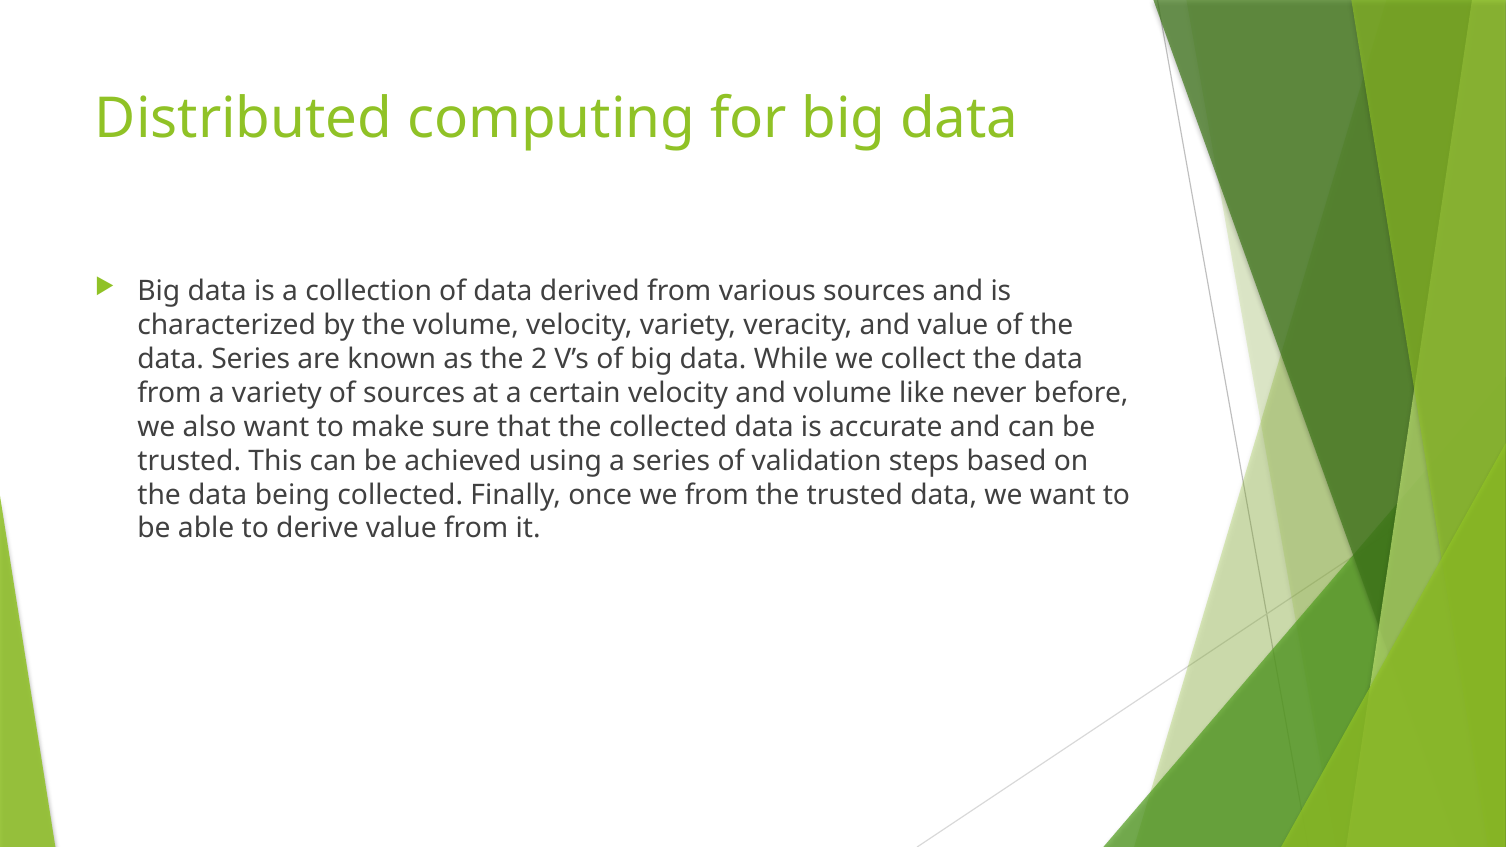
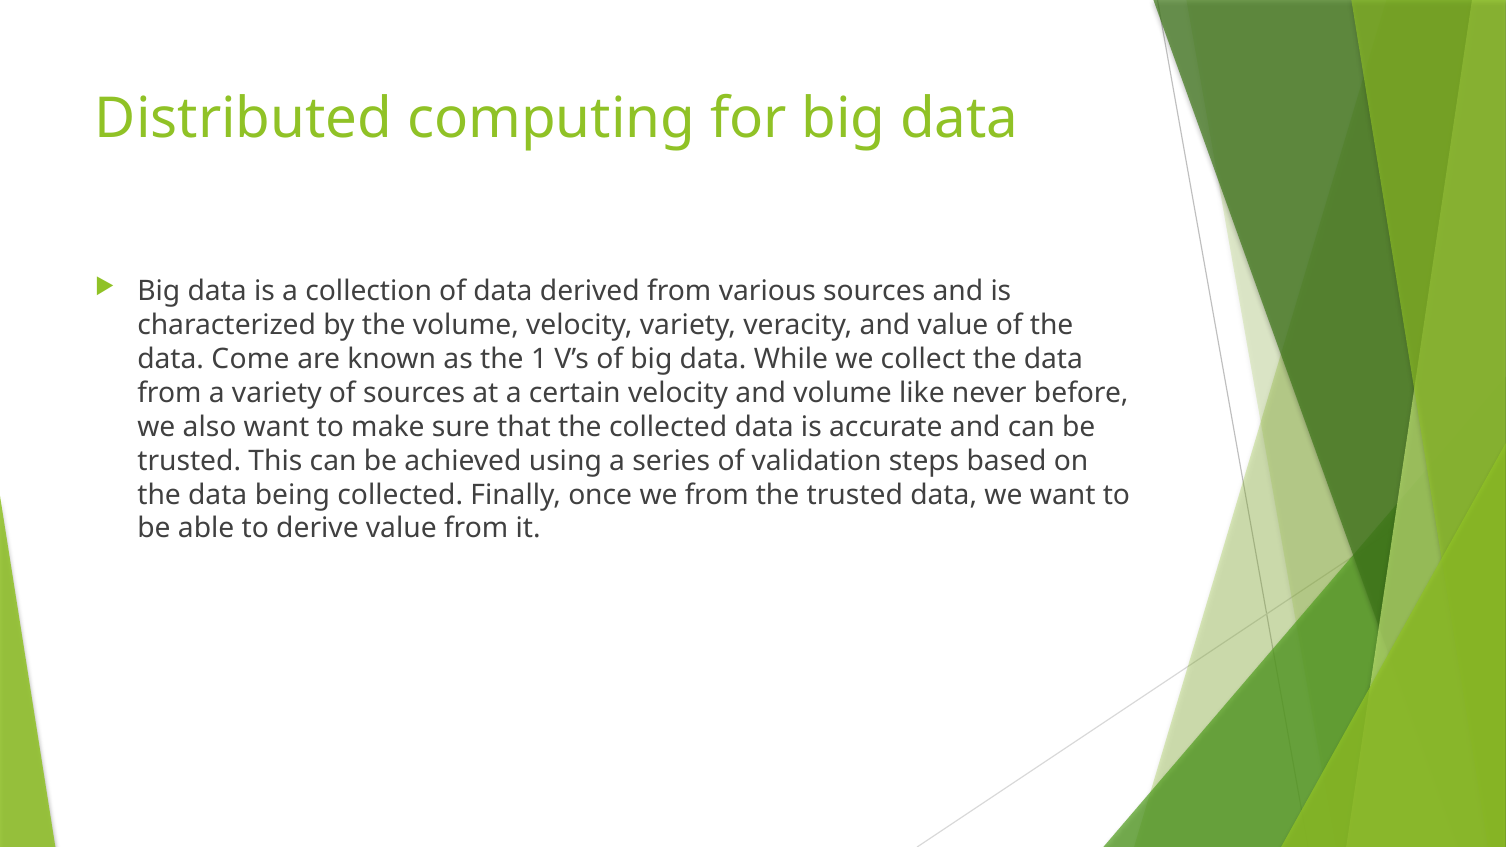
data Series: Series -> Come
2: 2 -> 1
